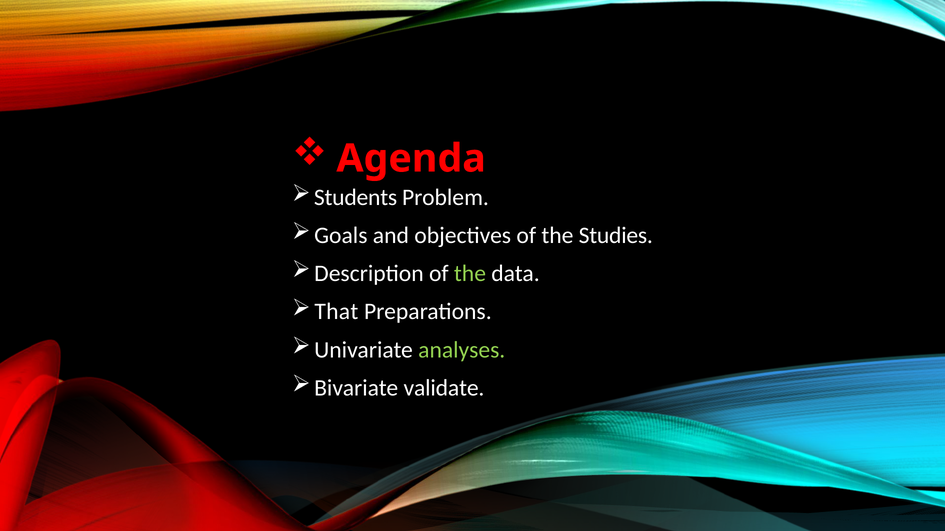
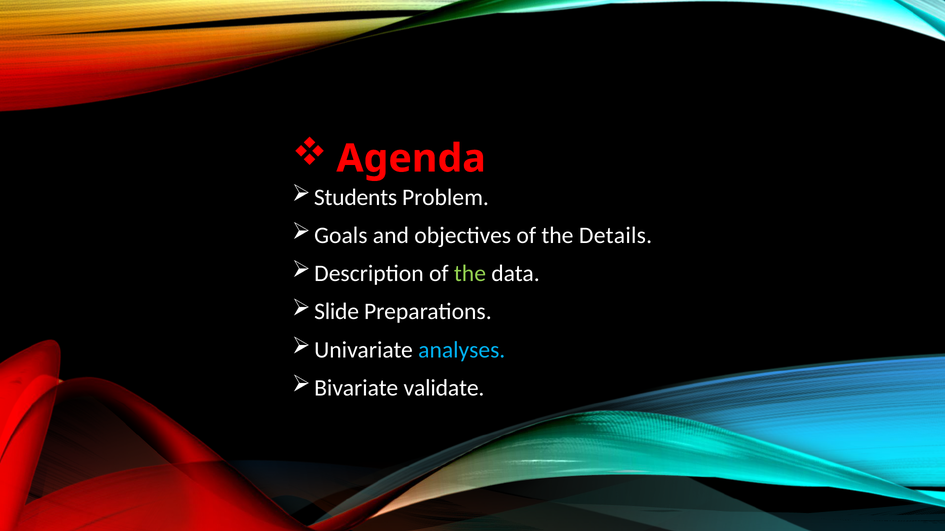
Studies: Studies -> Details
That: That -> Slide
analyses colour: light green -> light blue
